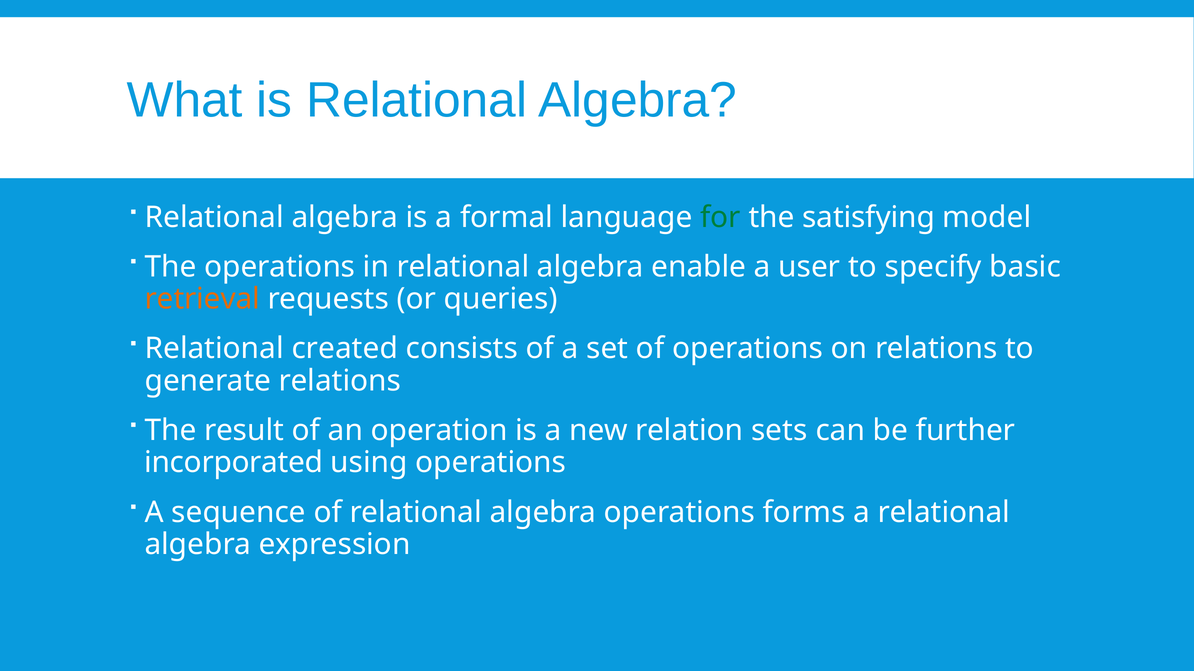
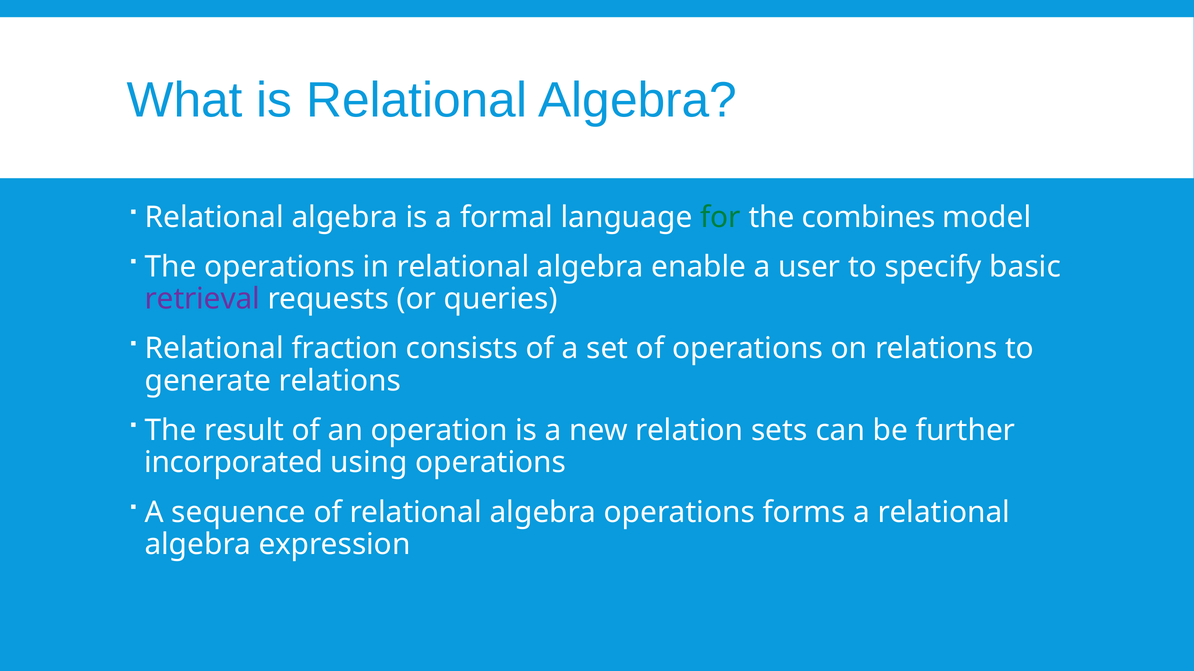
satisfying: satisfying -> combines
retrieval colour: orange -> purple
created: created -> fraction
